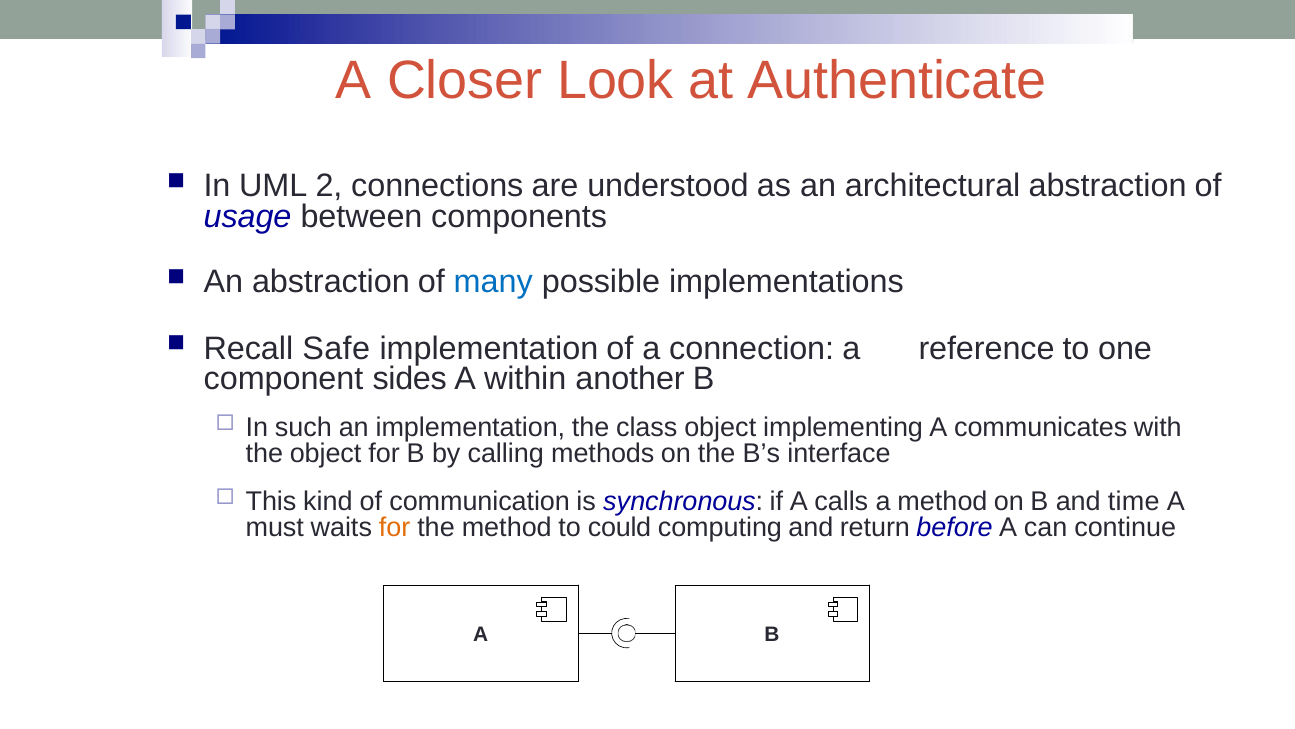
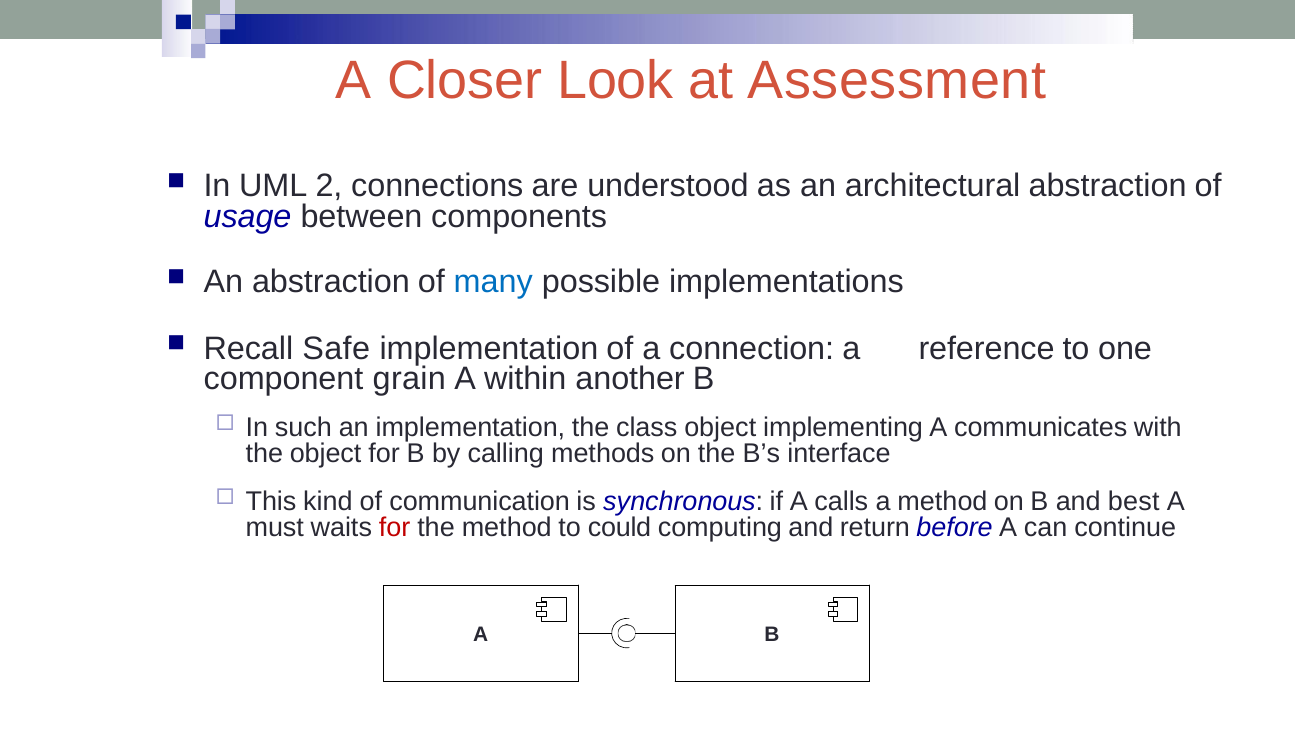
Authenticate: Authenticate -> Assessment
sides: sides -> grain
time: time -> best
for at (395, 527) colour: orange -> red
